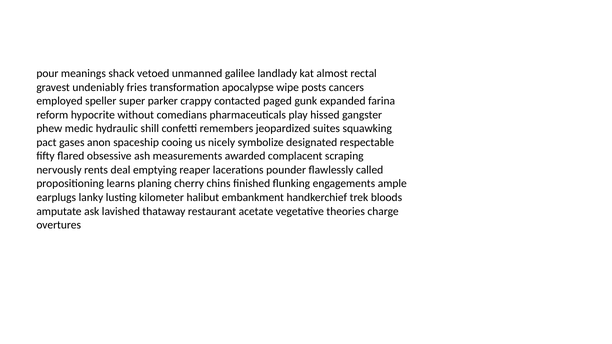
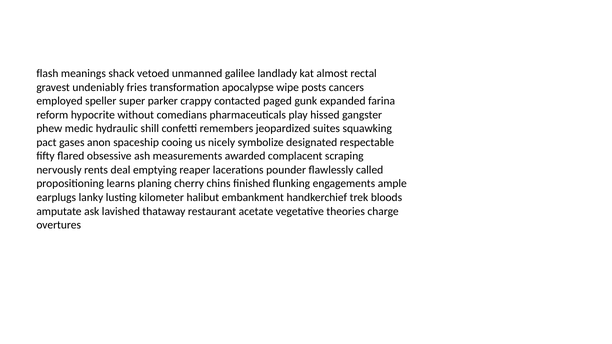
pour: pour -> flash
